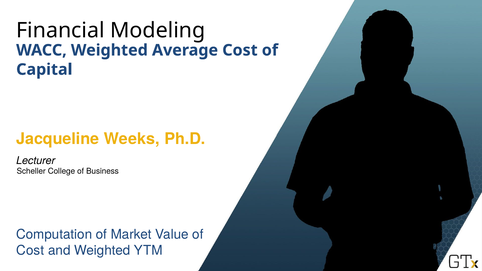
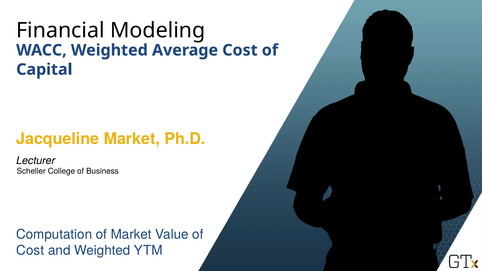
Jacqueline Weeks: Weeks -> Market
